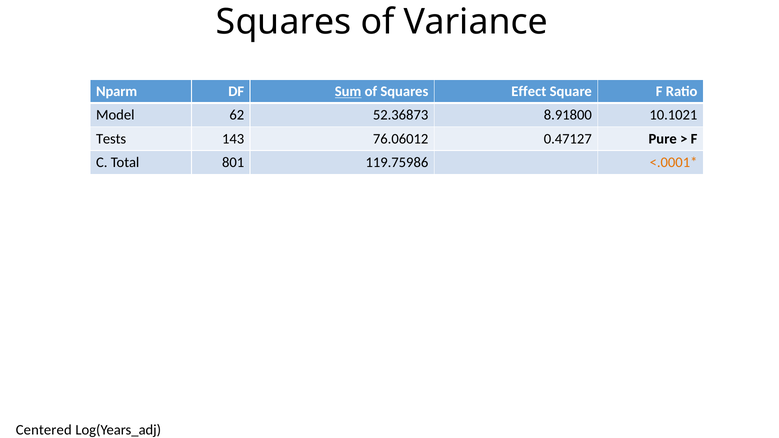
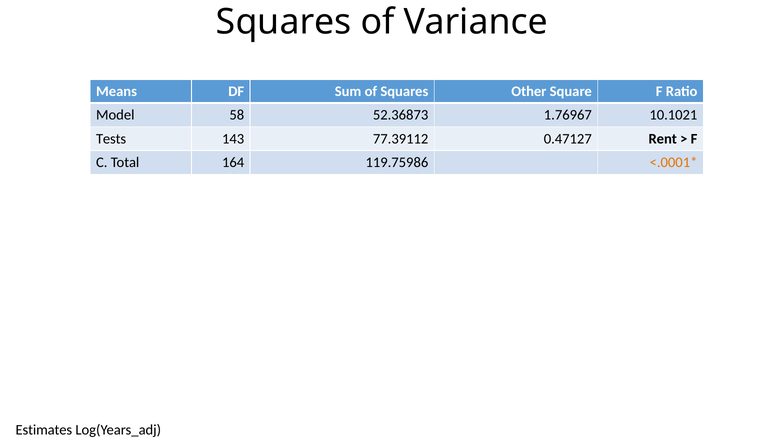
Nparm: Nparm -> Means
Sum underline: present -> none
Effect: Effect -> Other
62: 62 -> 58
8.91800: 8.91800 -> 1.76967
76.06012: 76.06012 -> 77.39112
Pure: Pure -> Rent
801: 801 -> 164
Centered: Centered -> Estimates
